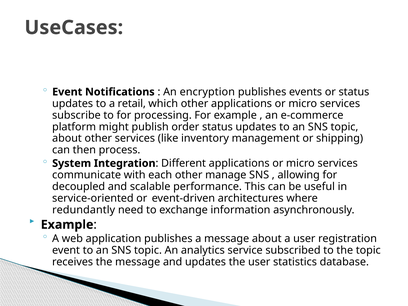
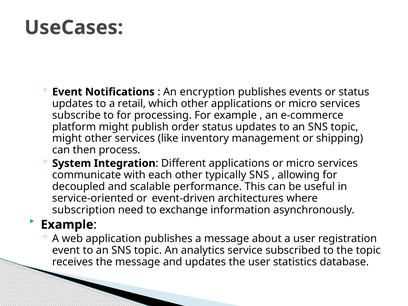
about at (67, 138): about -> might
manage: manage -> typically
redundantly: redundantly -> subscription
